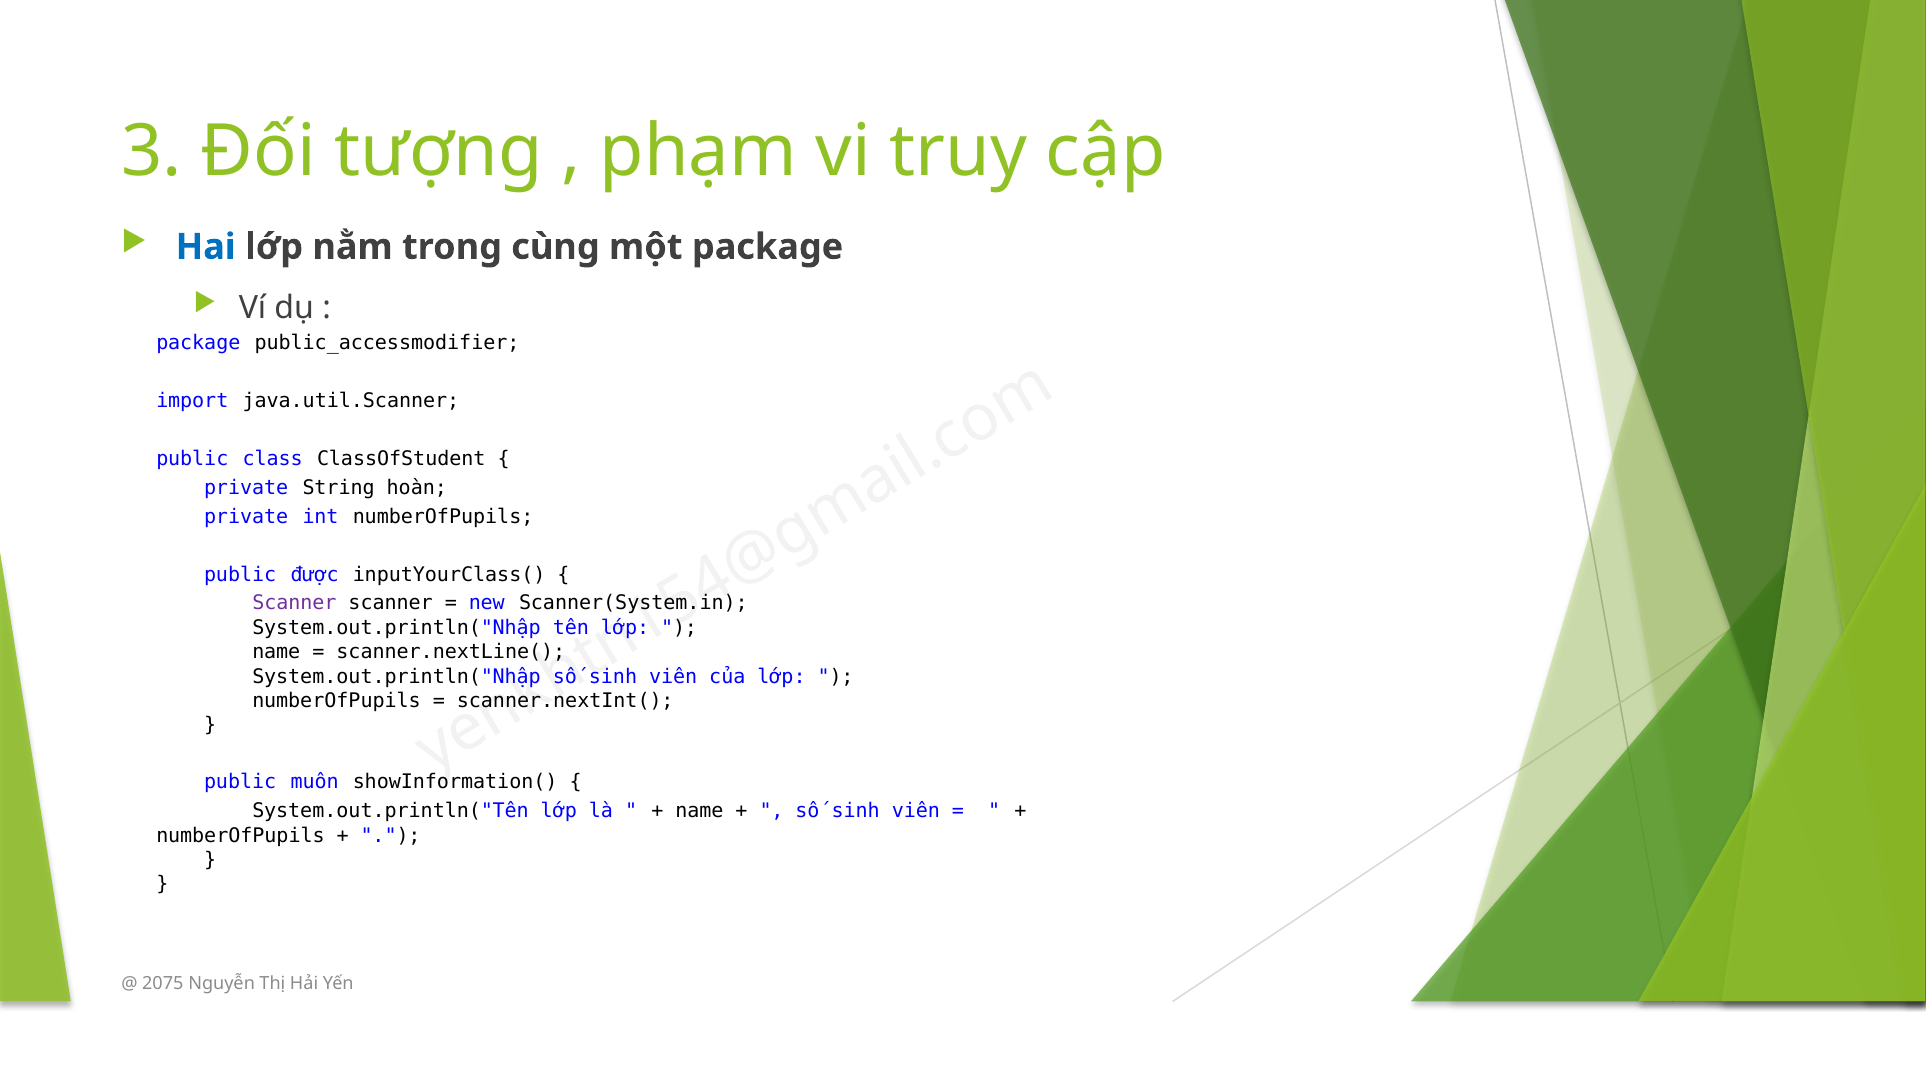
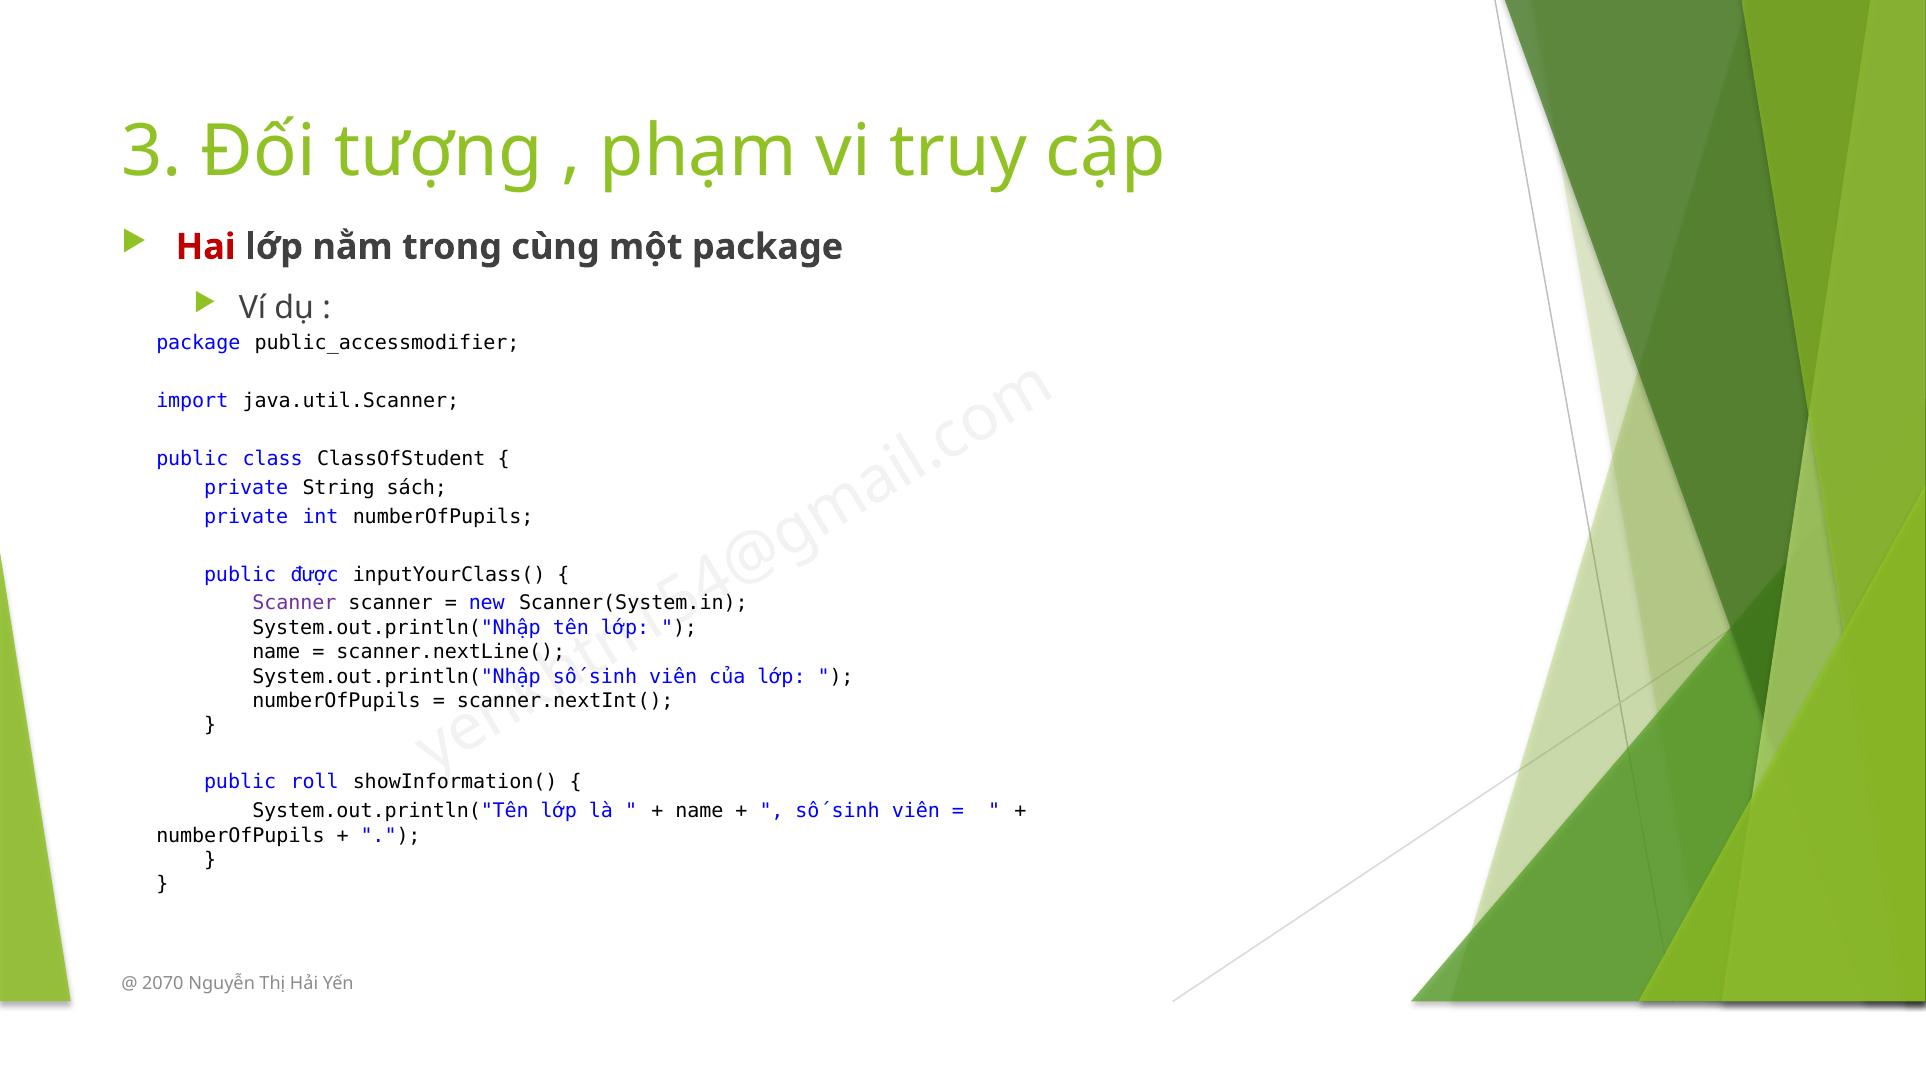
Hai colour: blue -> red
hoàn: hoàn -> sách
muốn: muốn -> roll
2075: 2075 -> 2070
